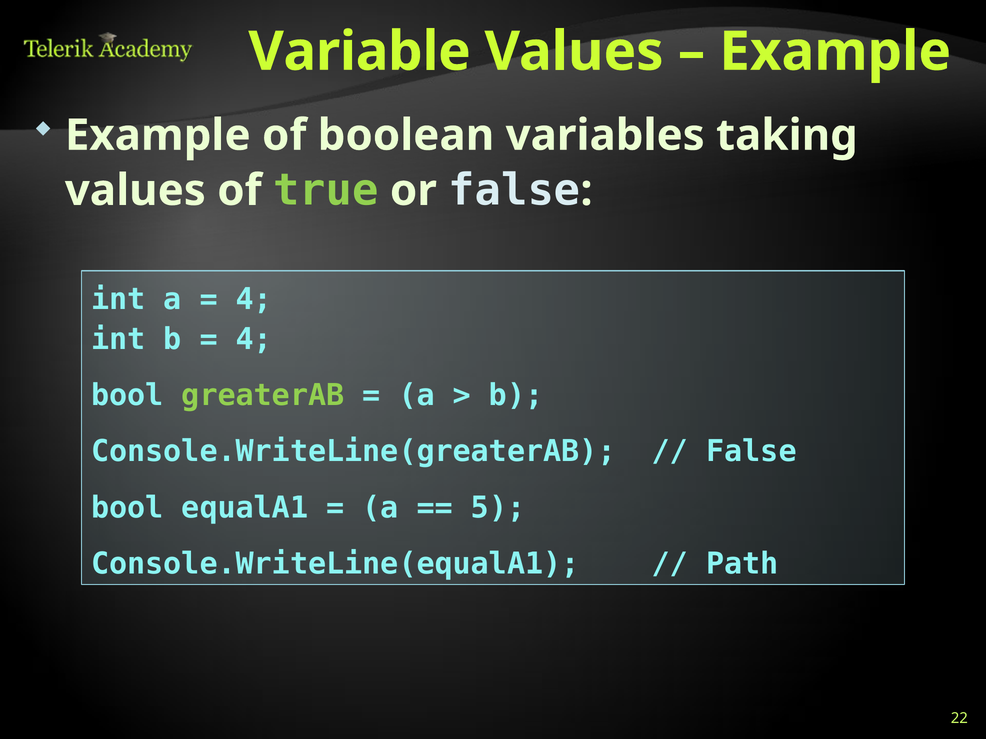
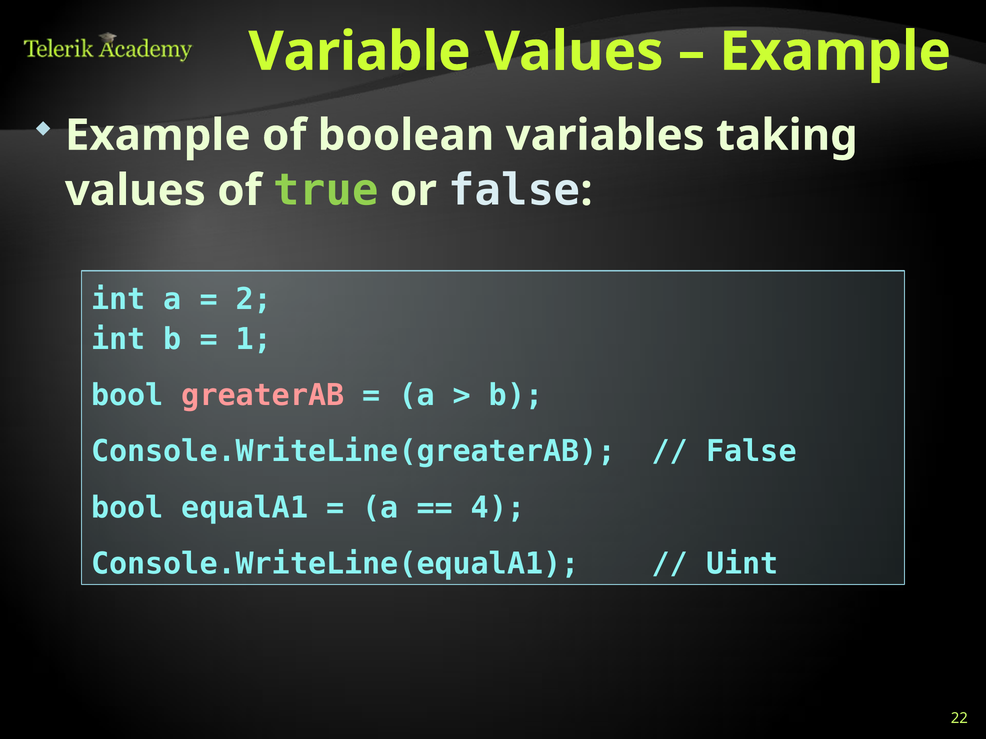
4 at (254, 300): 4 -> 2
4 at (254, 340): 4 -> 1
greaterAB colour: light green -> pink
5: 5 -> 4
Path: Path -> Uint
